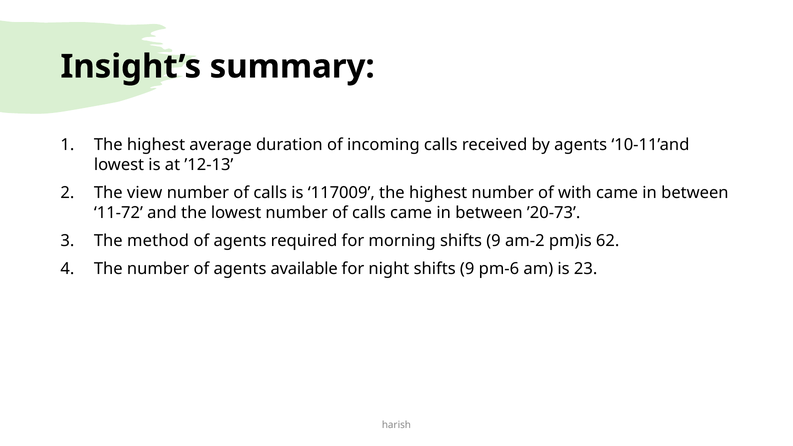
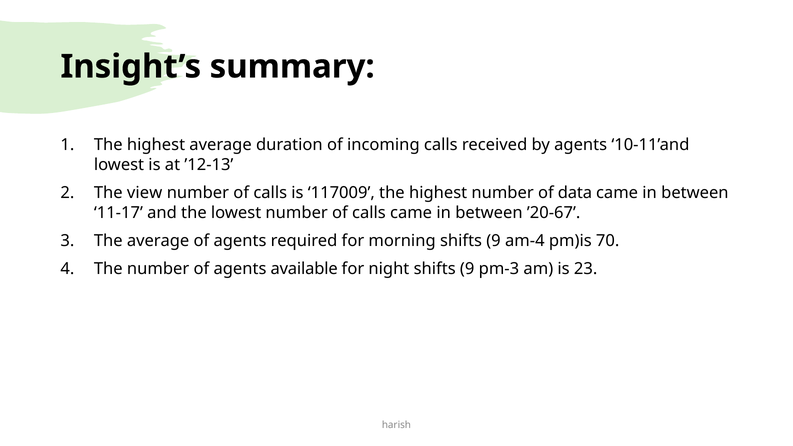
with: with -> data
11-72: 11-72 -> 11-17
’20-73: ’20-73 -> ’20-67
The method: method -> average
am-2: am-2 -> am-4
62: 62 -> 70
pm-6: pm-6 -> pm-3
